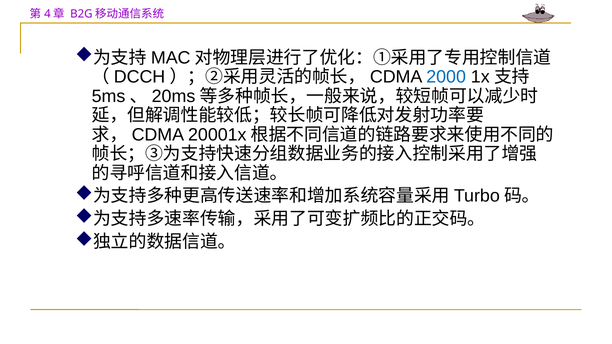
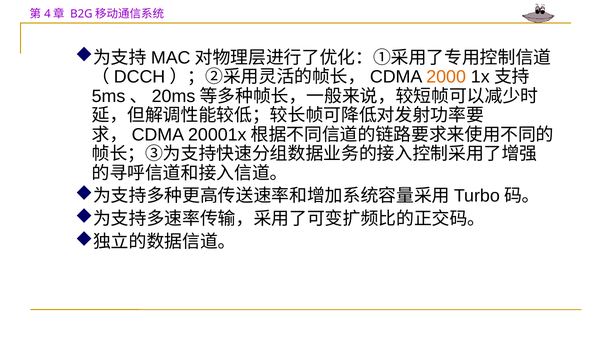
2000 colour: blue -> orange
